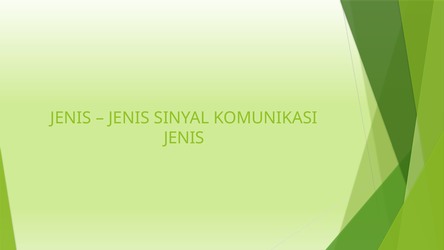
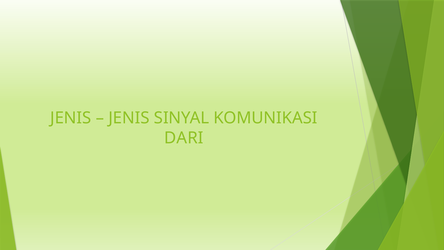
JENIS at (184, 138): JENIS -> DARI
